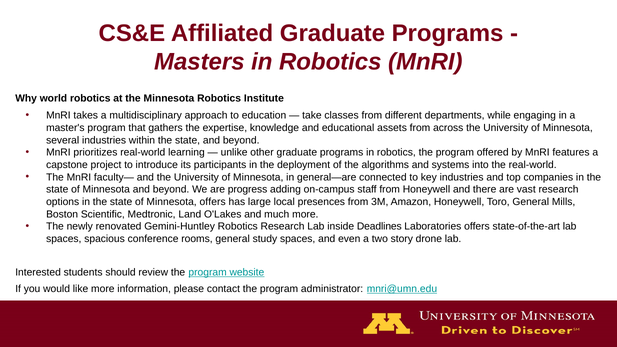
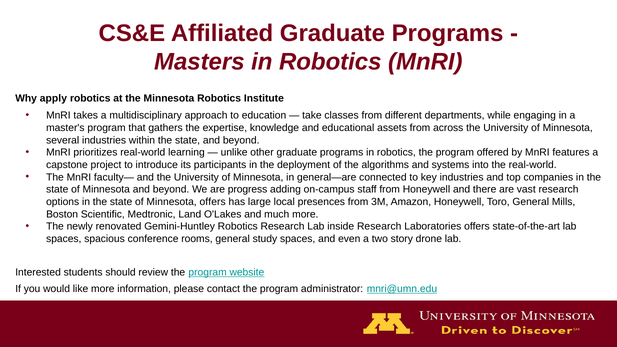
world: world -> apply
inside Deadlines: Deadlines -> Research
